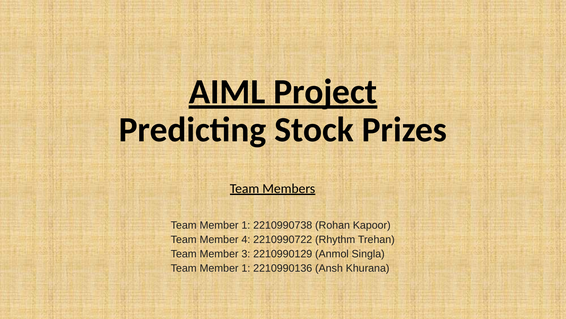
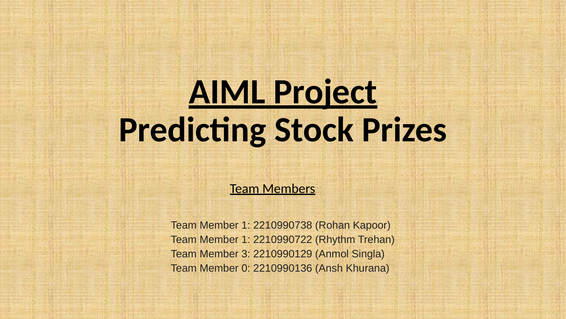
4 at (246, 239): 4 -> 1
1 at (246, 268): 1 -> 0
